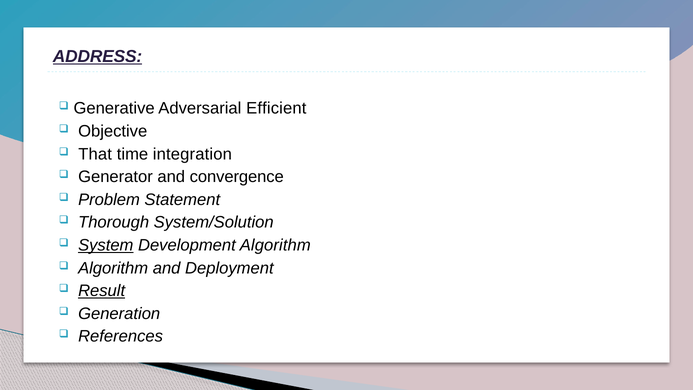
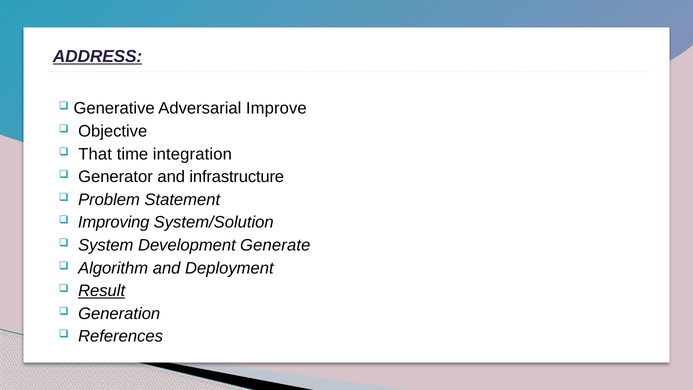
Efficient: Efficient -> Improve
convergence: convergence -> infrastructure
Thorough: Thorough -> Improving
System underline: present -> none
Development Algorithm: Algorithm -> Generate
